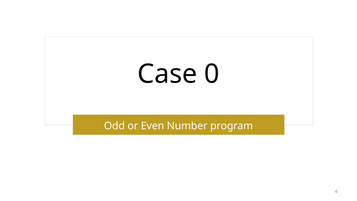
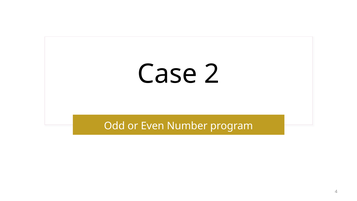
0: 0 -> 2
